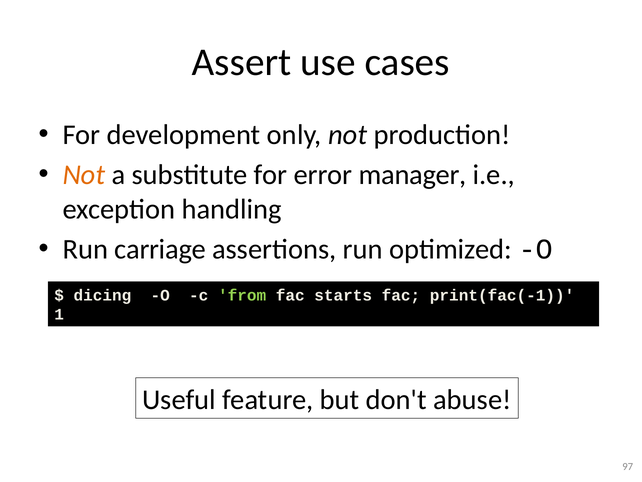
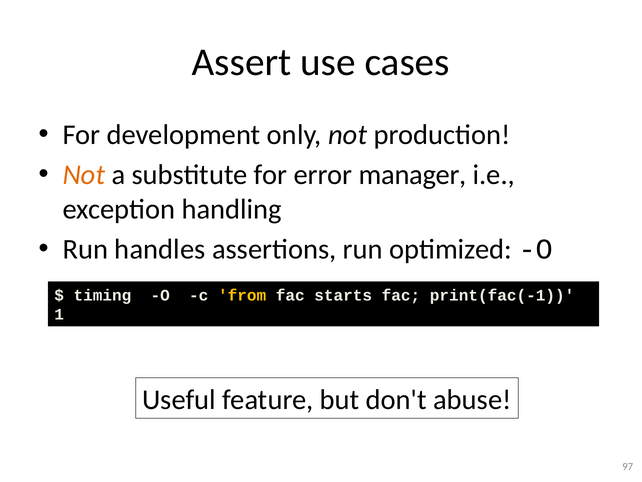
carriage: carriage -> handles
dicing: dicing -> timing
from colour: light green -> yellow
